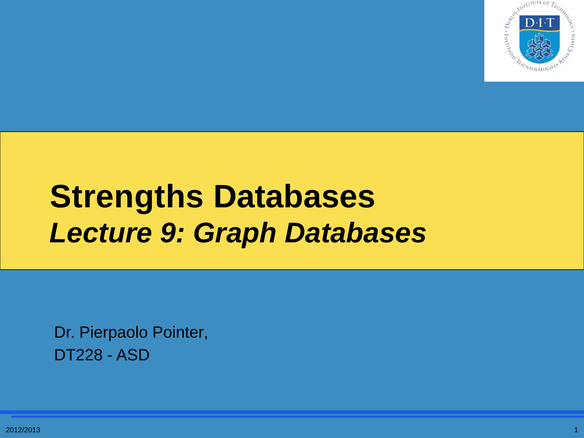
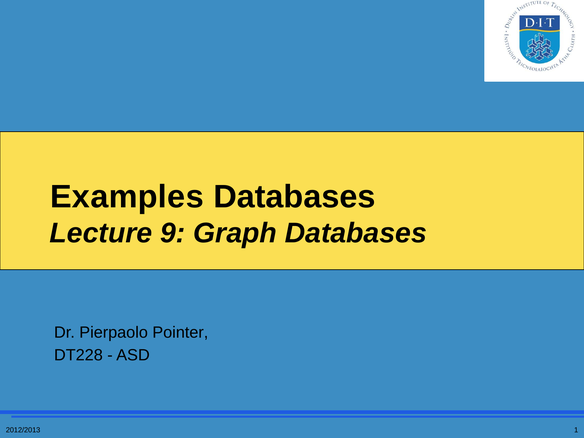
Strengths: Strengths -> Examples
